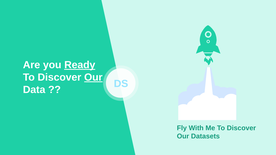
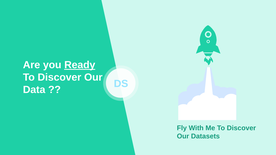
Our at (93, 77) underline: present -> none
